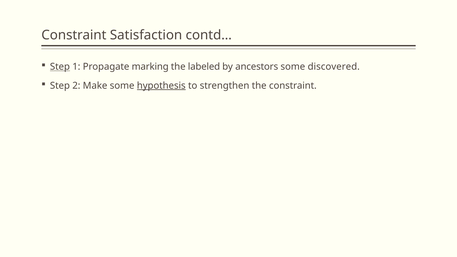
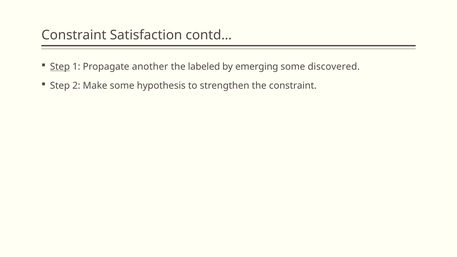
marking: marking -> another
ancestors: ancestors -> emerging
hypothesis underline: present -> none
